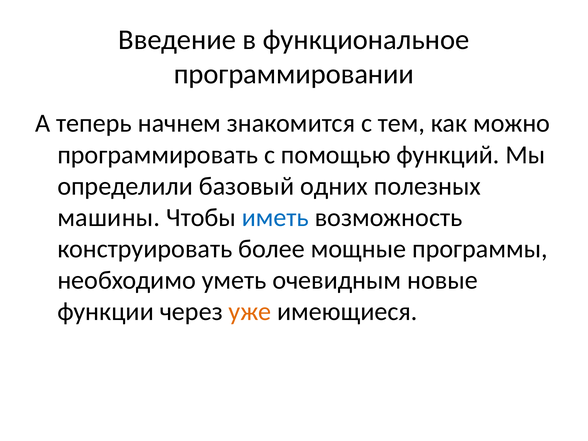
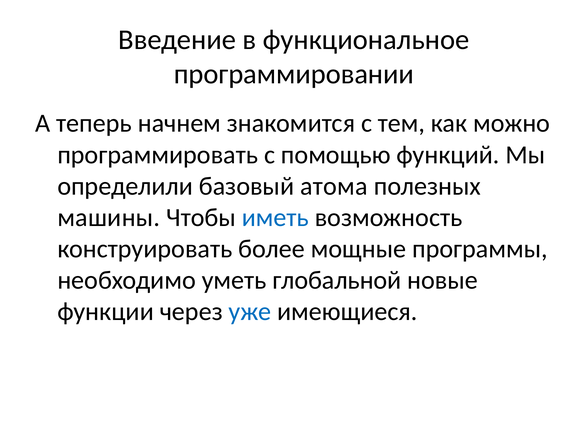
одних: одних -> атома
очевидным: очевидным -> глобальной
уже colour: orange -> blue
